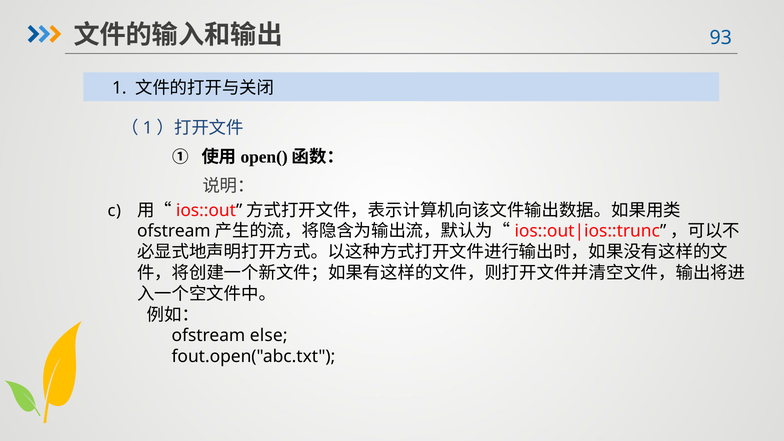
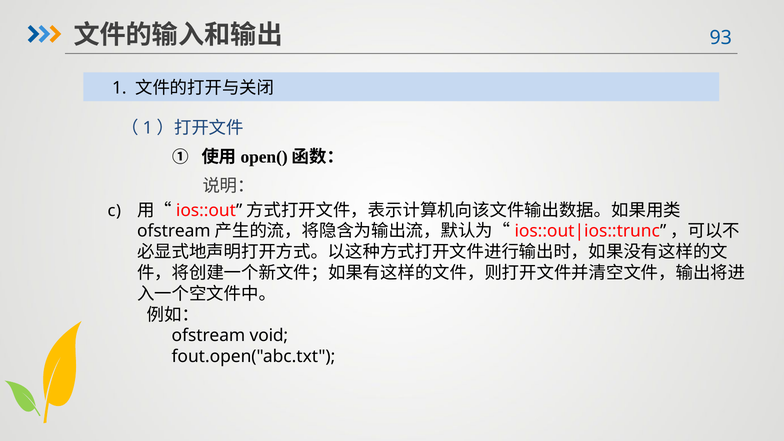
else: else -> void
